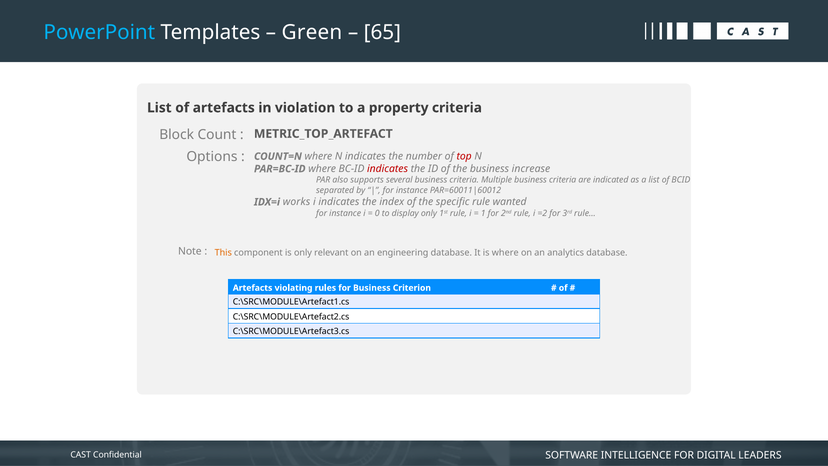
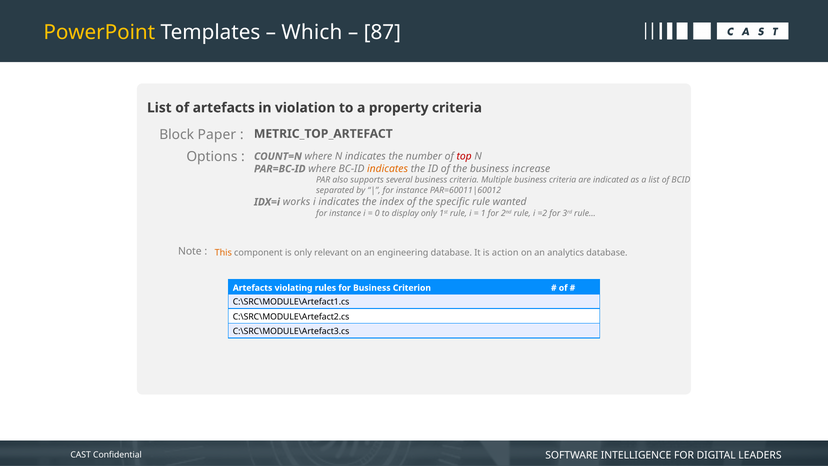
PowerPoint colour: light blue -> yellow
Green: Green -> Which
65: 65 -> 87
Count: Count -> Paper
indicates at (388, 169) colour: red -> orange
is where: where -> action
